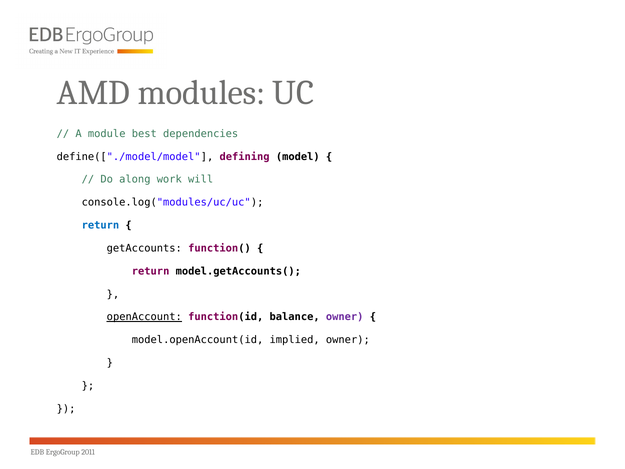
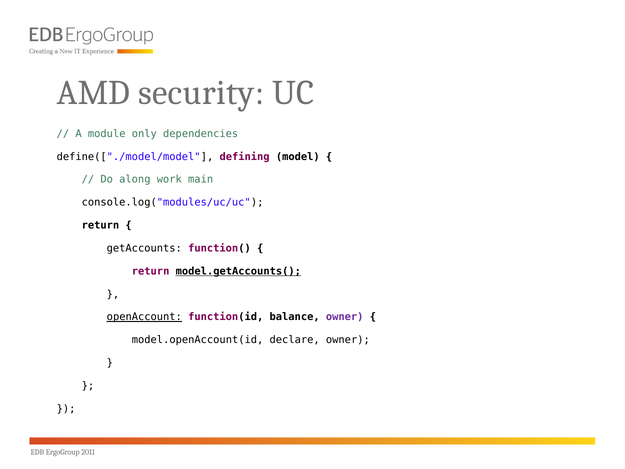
modules: modules -> security
best: best -> only
will: will -> main
return at (100, 225) colour: blue -> black
model.getAccounts( underline: none -> present
implied: implied -> declare
